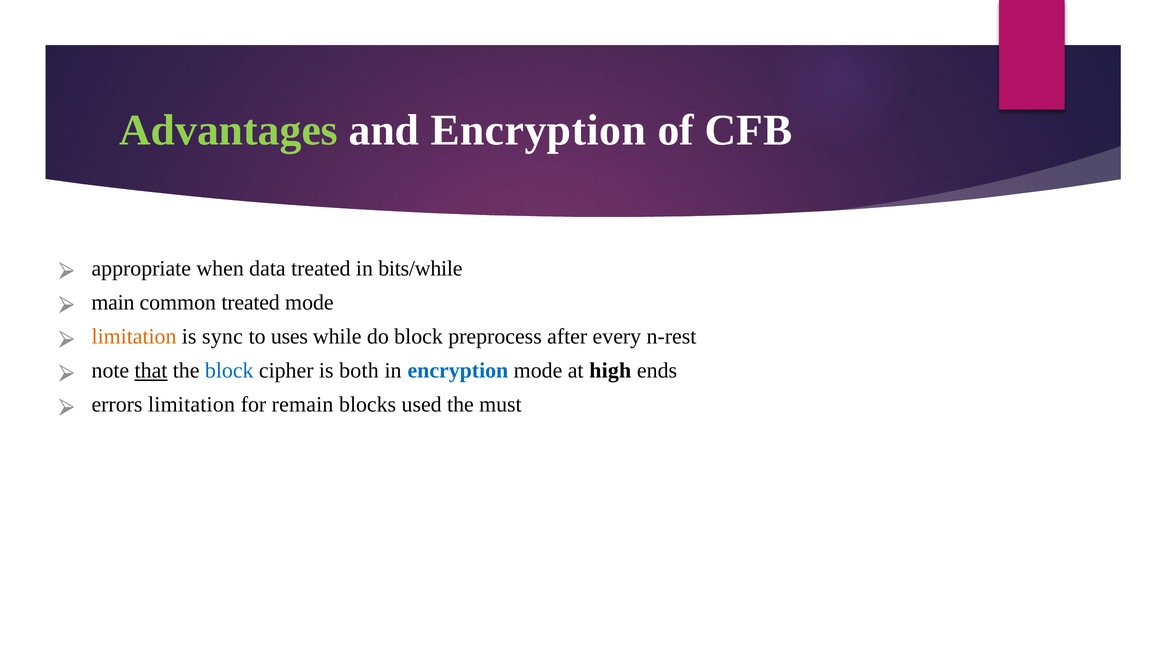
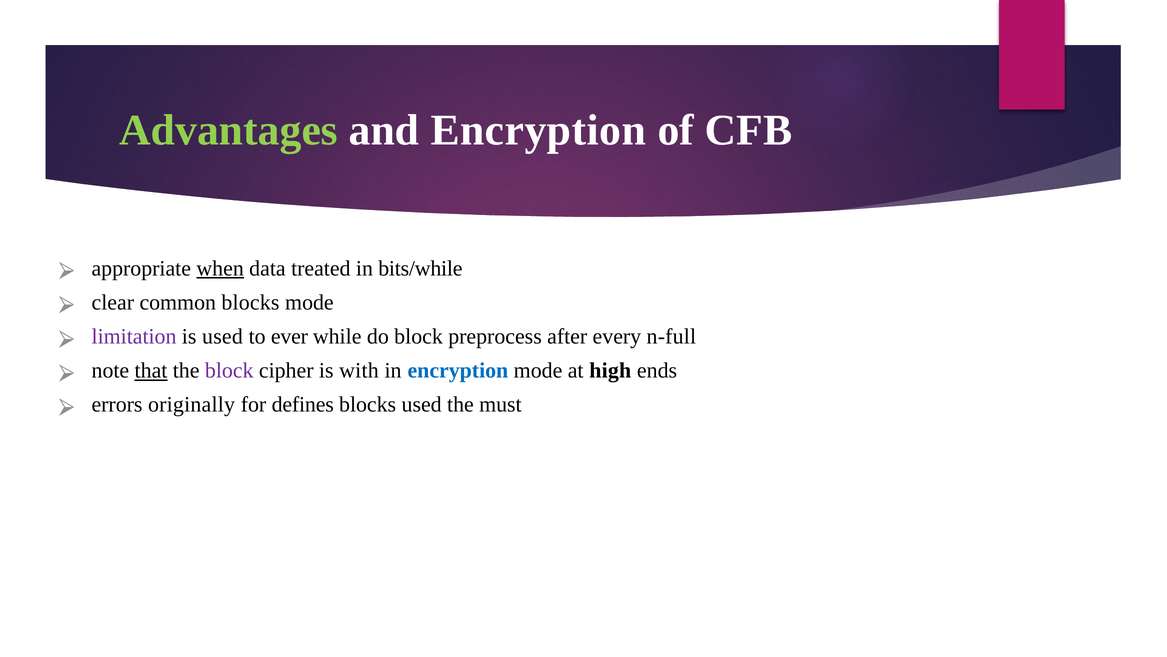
when underline: none -> present
main: main -> clear
common treated: treated -> blocks
limitation at (134, 336) colour: orange -> purple
is sync: sync -> used
uses: uses -> ever
n-rest: n-rest -> n-full
block at (229, 370) colour: blue -> purple
both: both -> with
errors limitation: limitation -> originally
remain: remain -> defines
